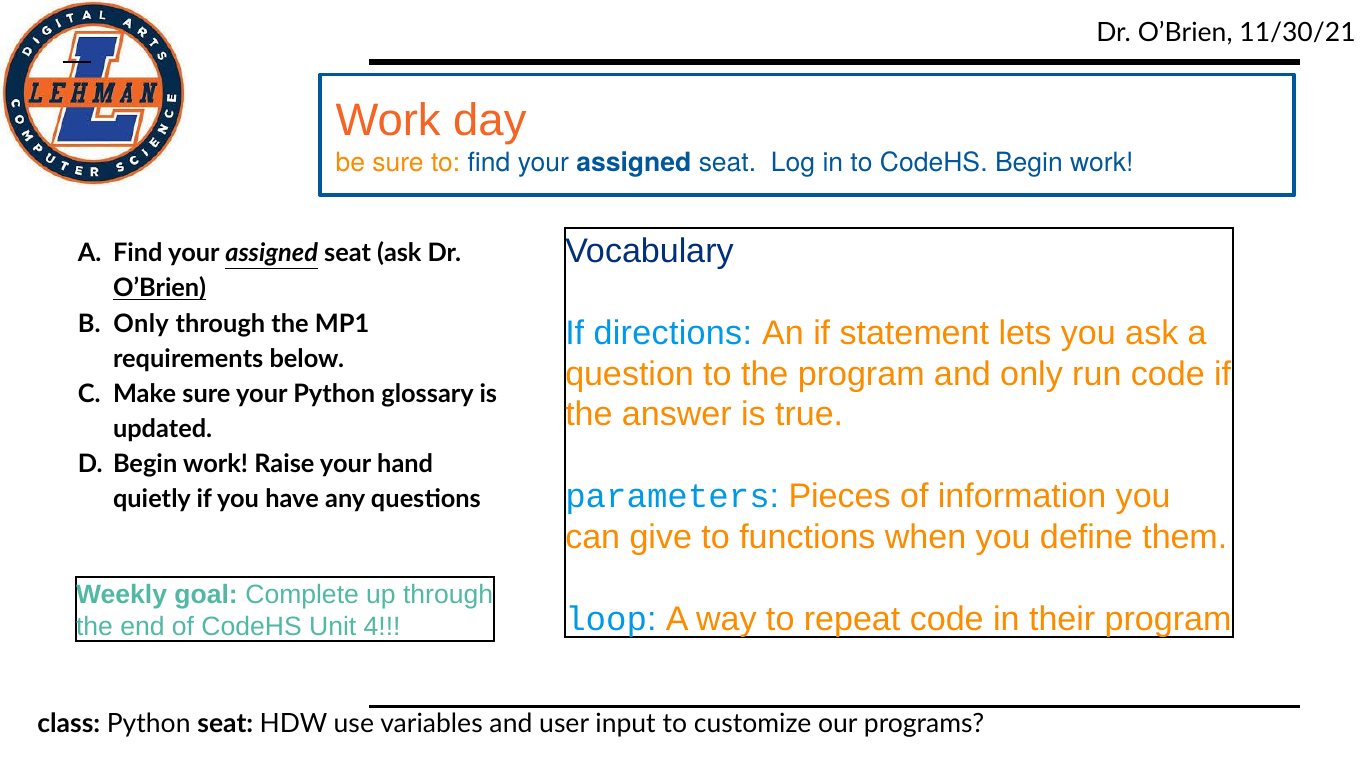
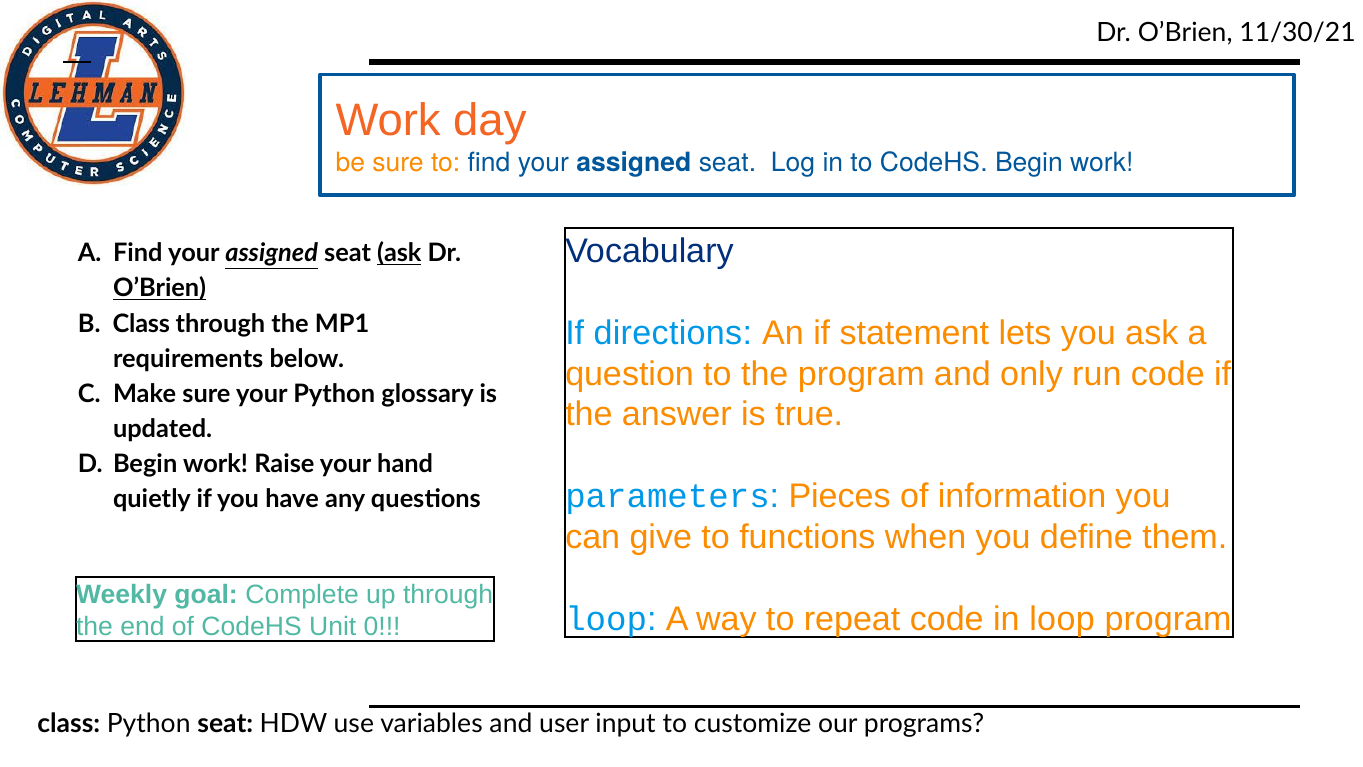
ask at (399, 253) underline: none -> present
Only at (141, 324): Only -> Class
in their: their -> loop
4: 4 -> 0
